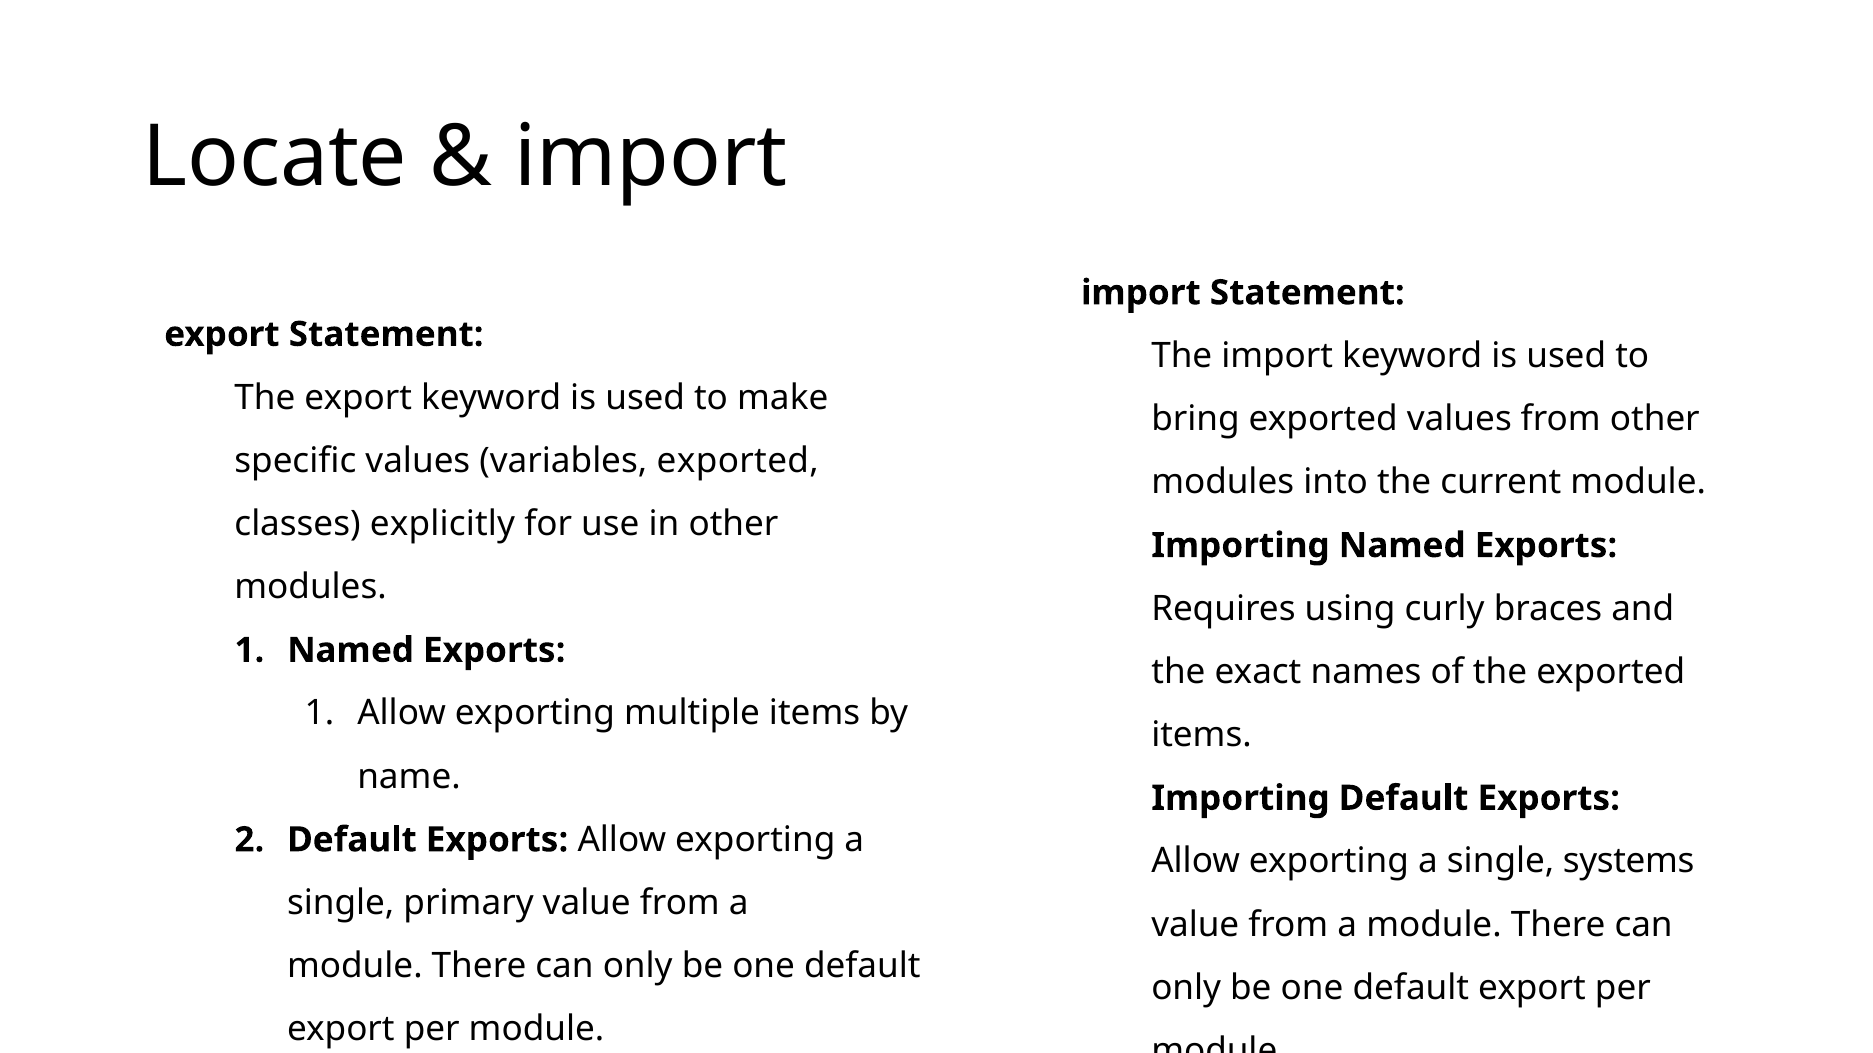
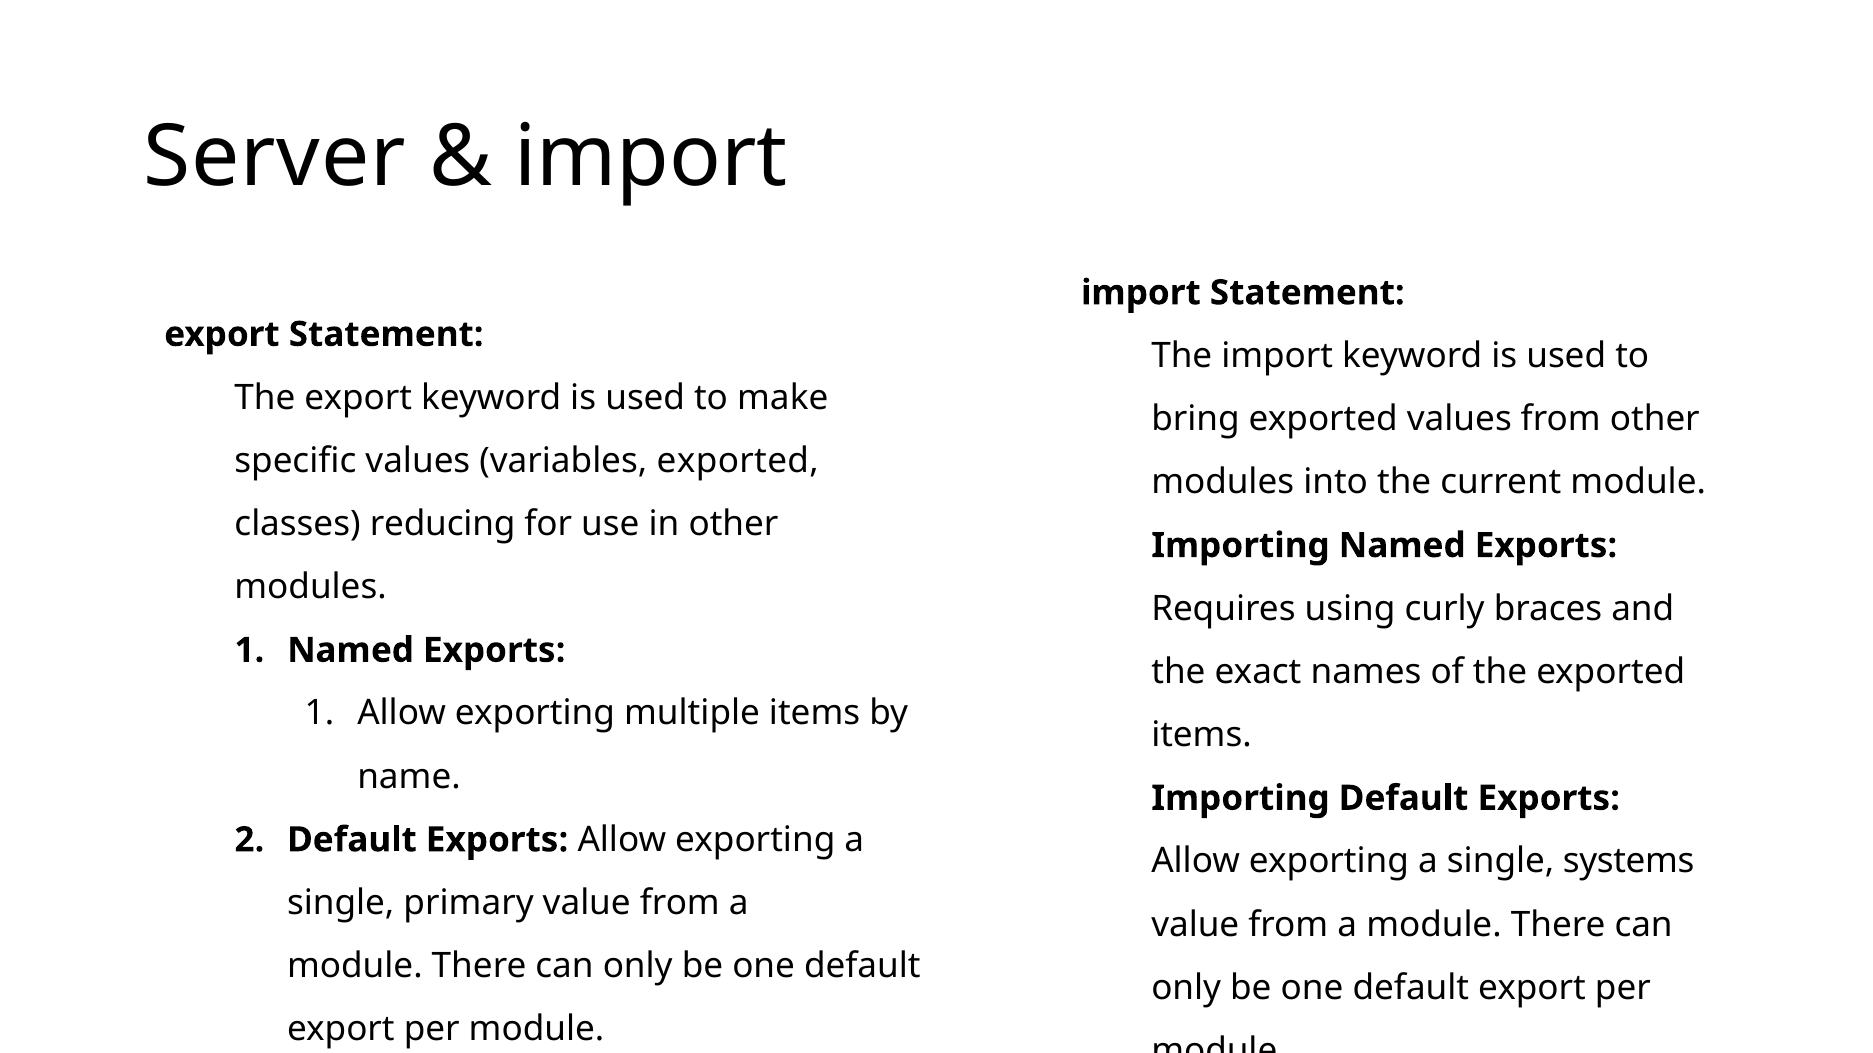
Locate: Locate -> Server
explicitly: explicitly -> reducing
